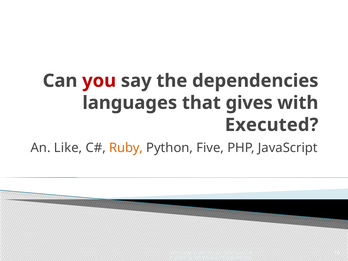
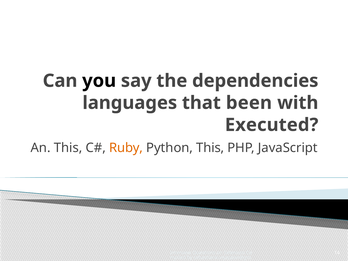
you colour: red -> black
gives: gives -> been
An Like: Like -> This
Python Five: Five -> This
